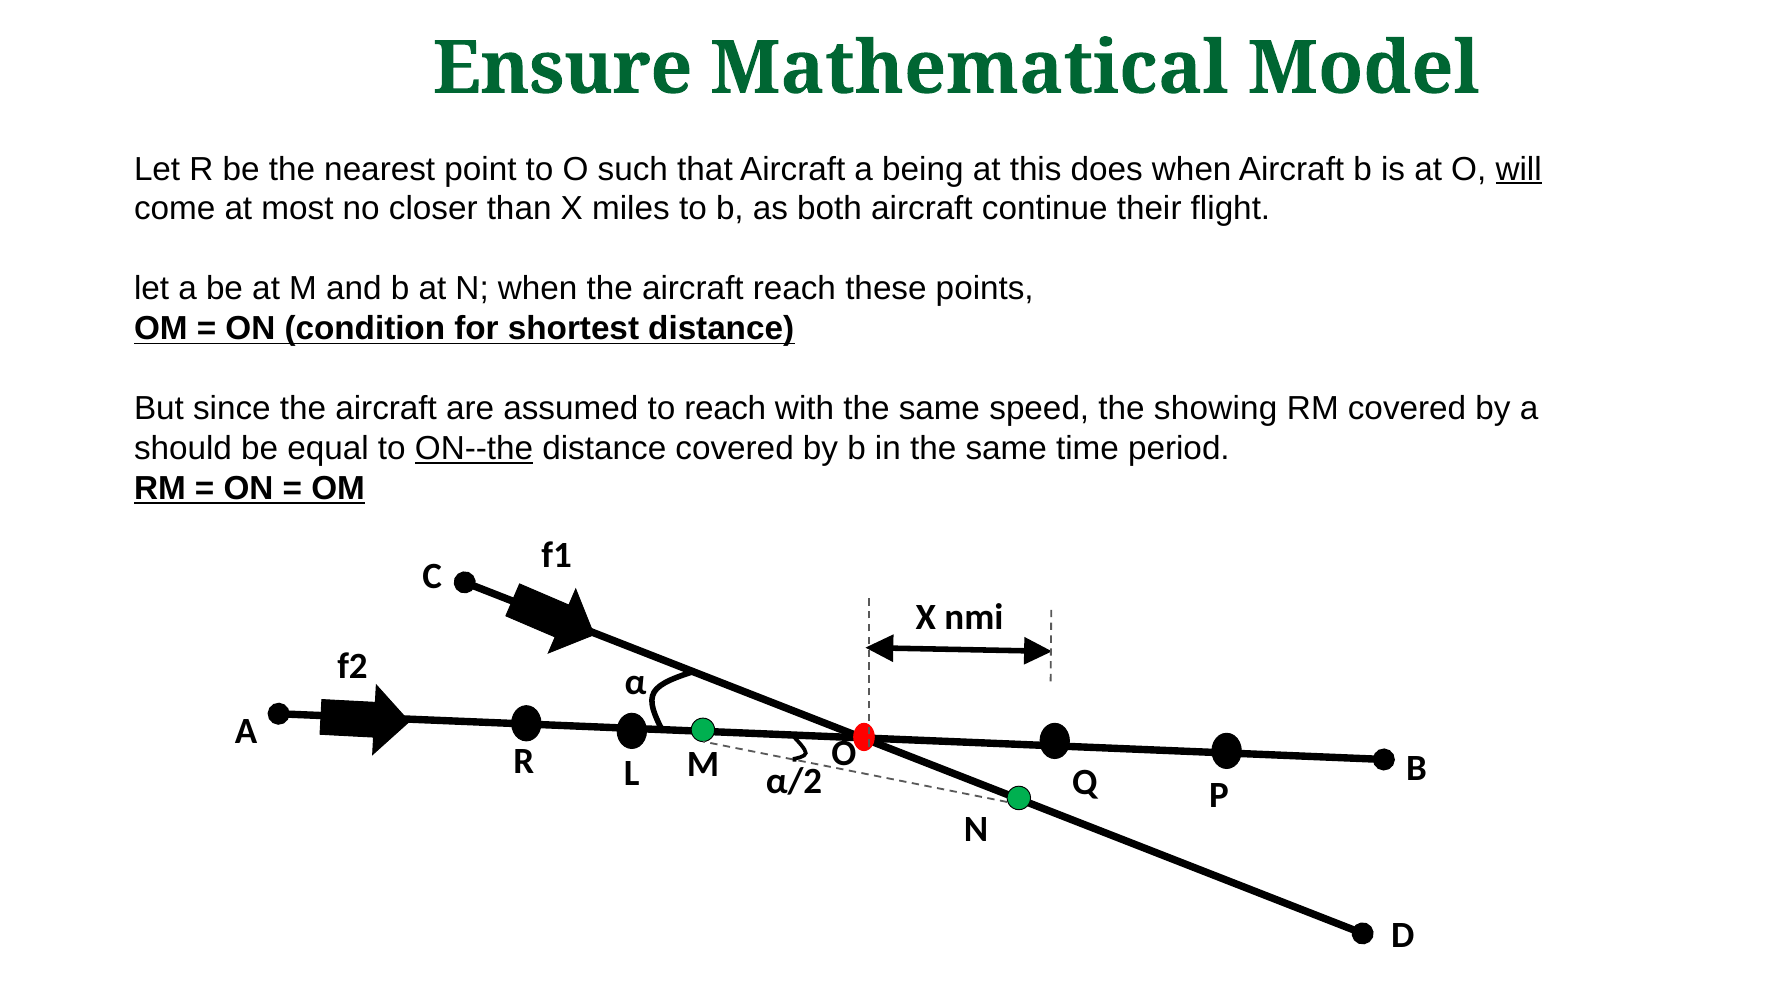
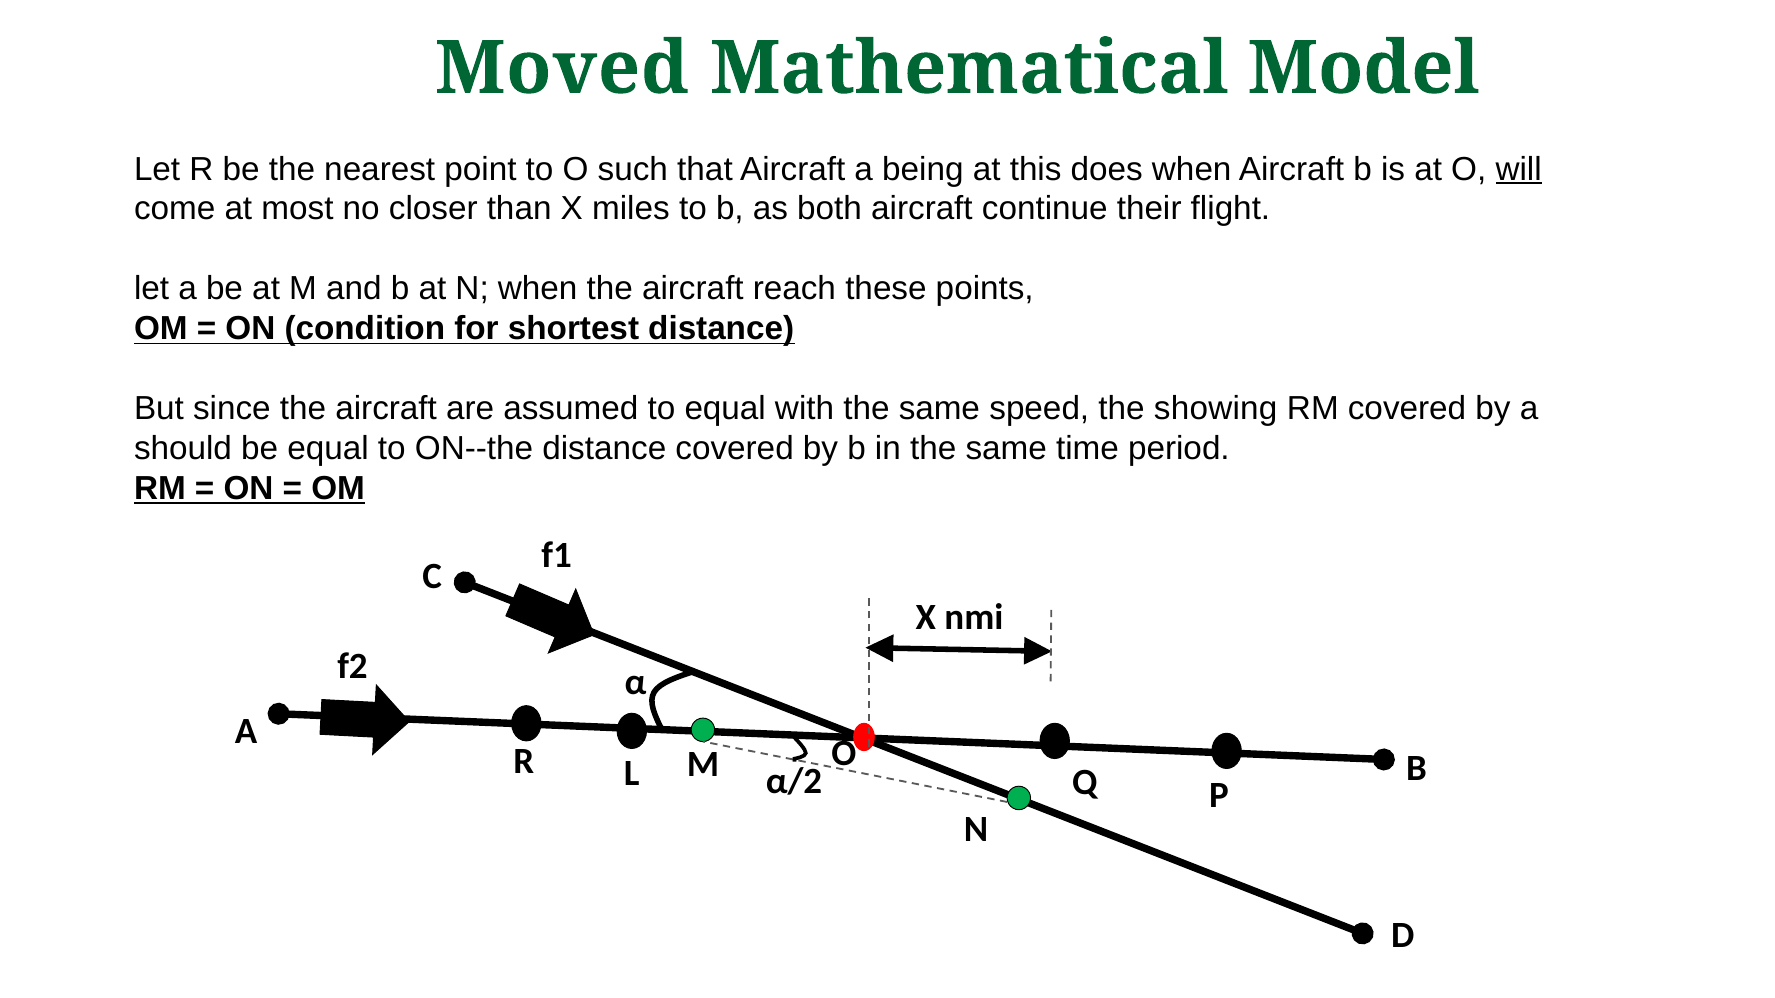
Ensure: Ensure -> Moved
to reach: reach -> equal
ON--the underline: present -> none
